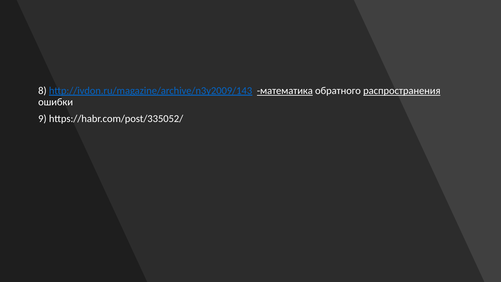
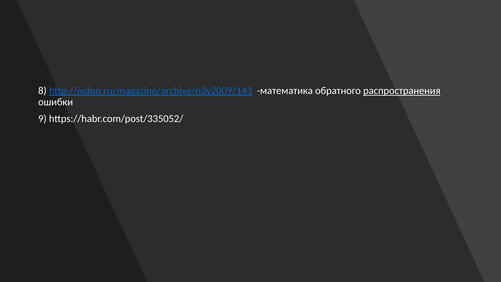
математика underline: present -> none
